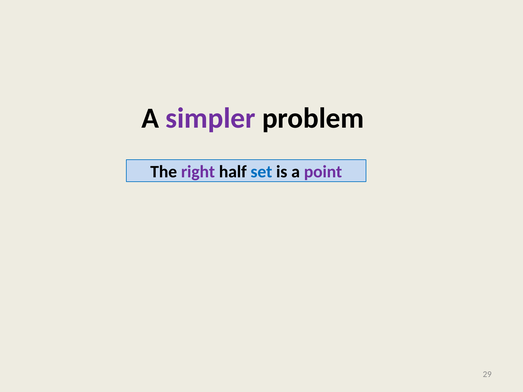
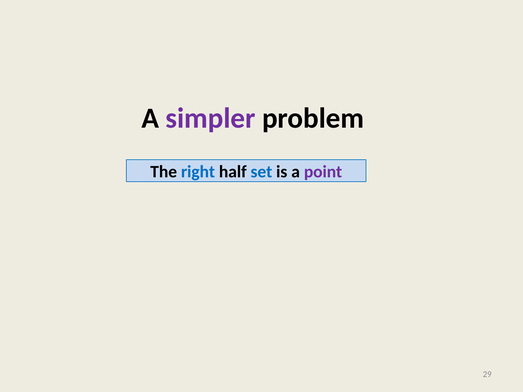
right colour: purple -> blue
